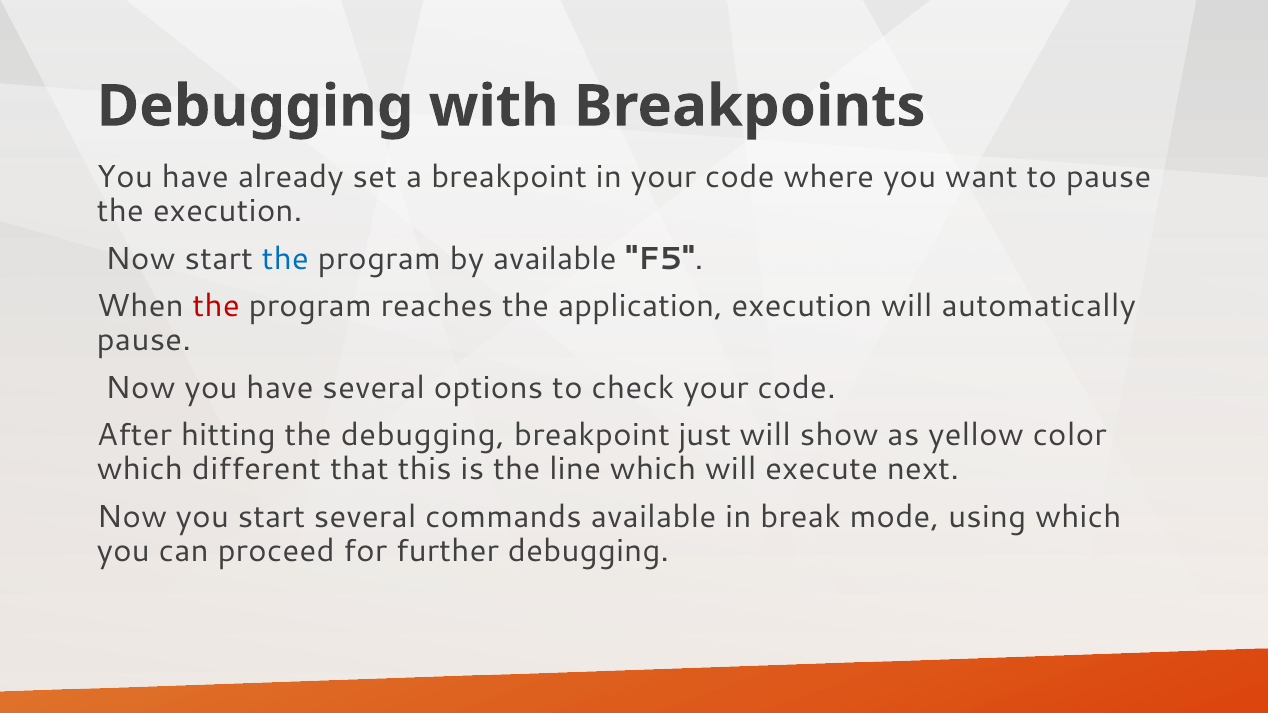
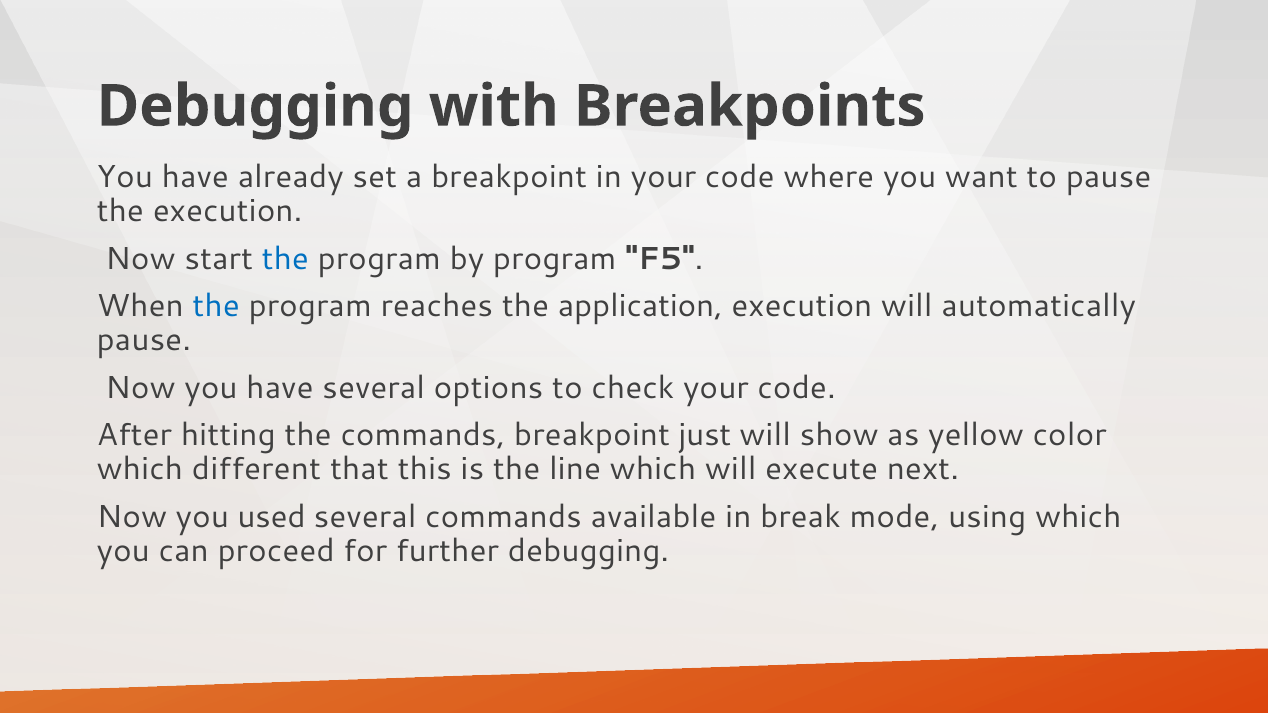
by available: available -> program
the at (216, 306) colour: red -> blue
the debugging: debugging -> commands
you start: start -> used
